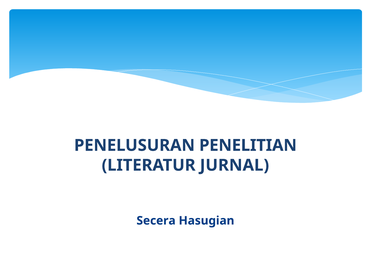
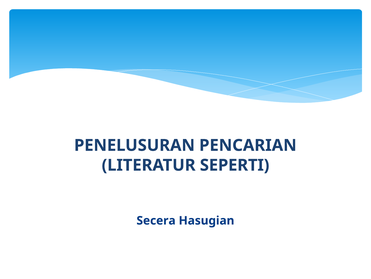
PENELITIAN: PENELITIAN -> PENCARIAN
JURNAL: JURNAL -> SEPERTI
